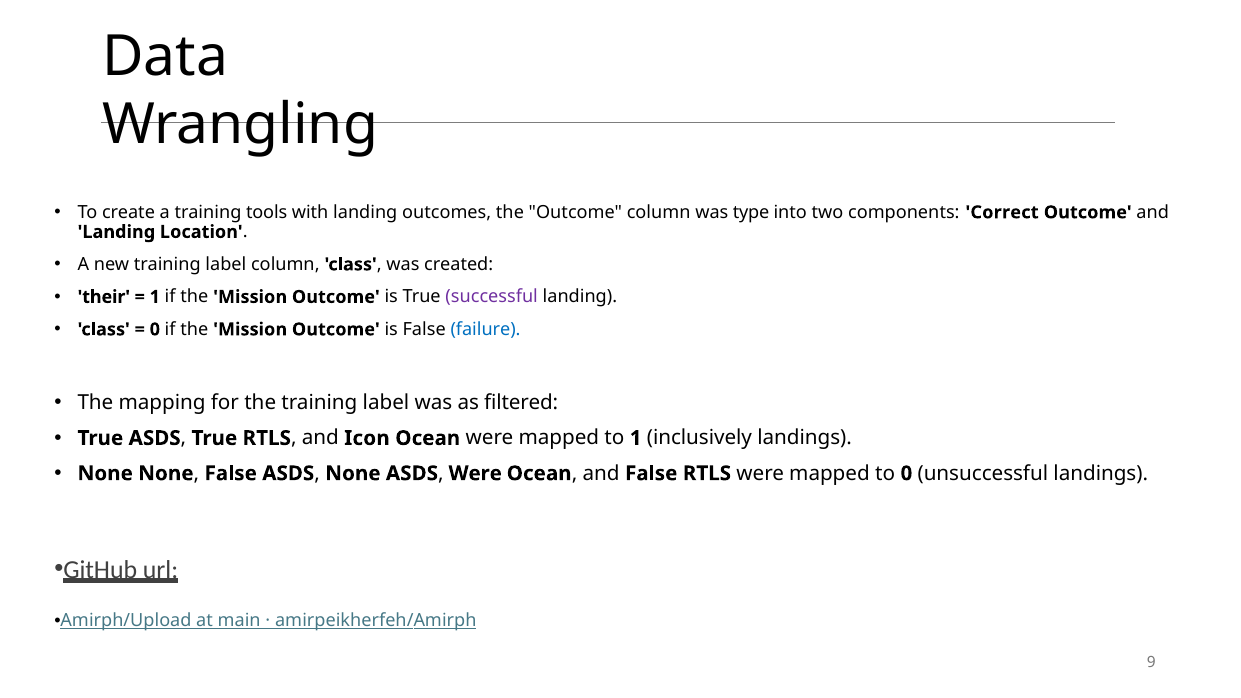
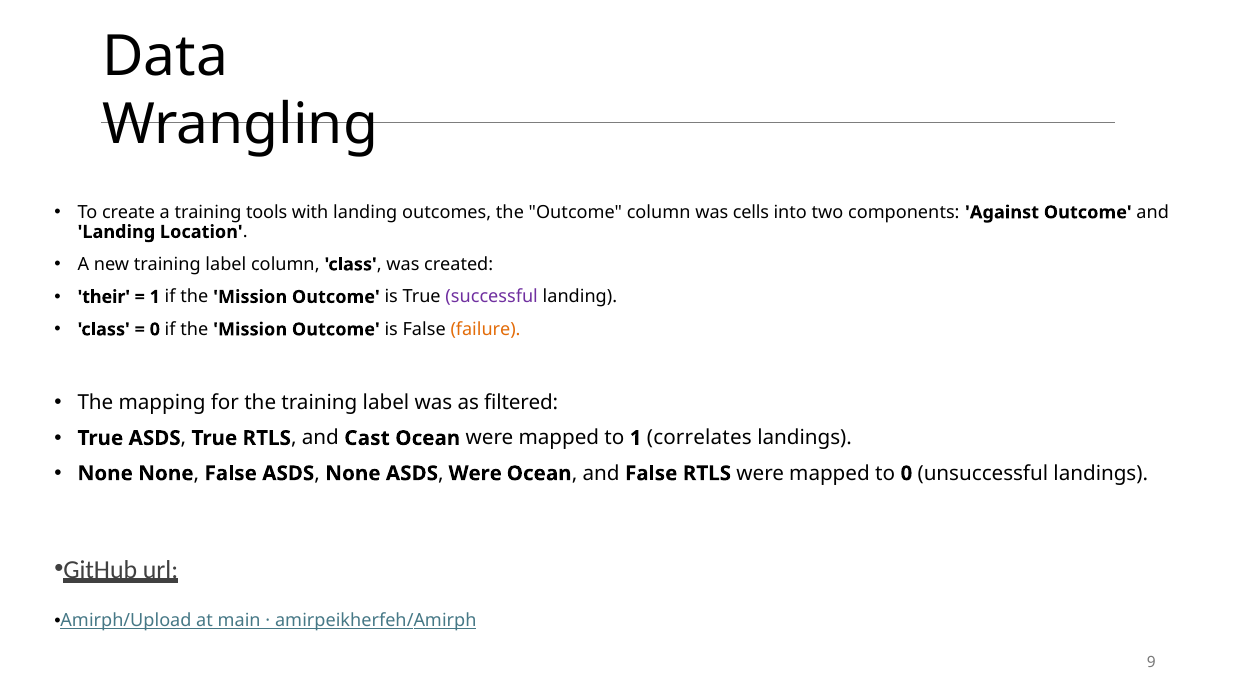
type: type -> cells
Correct: Correct -> Against
failure colour: blue -> orange
Icon: Icon -> Cast
inclusively: inclusively -> correlates
